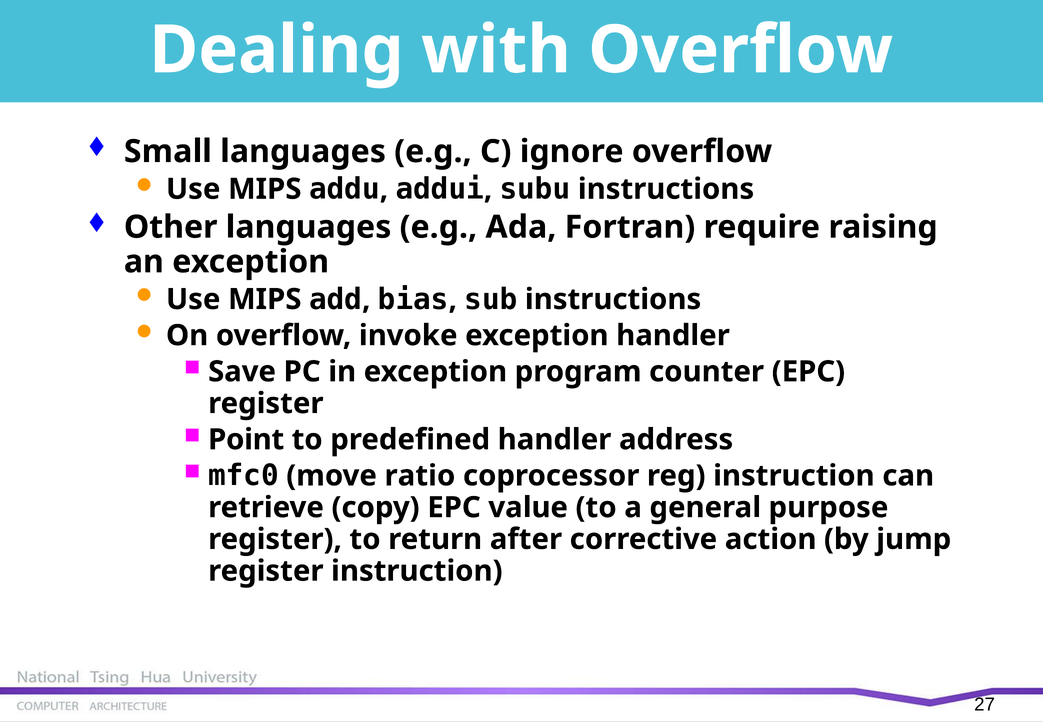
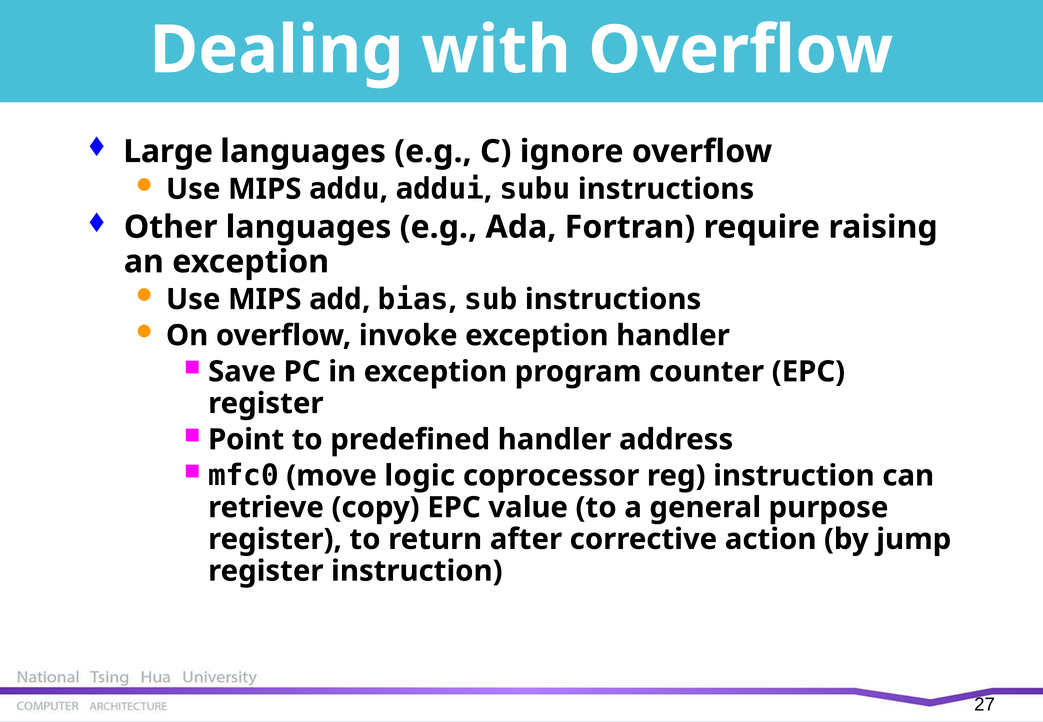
Small: Small -> Large
ratio: ratio -> logic
